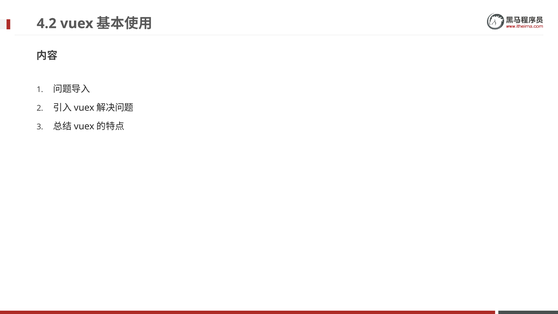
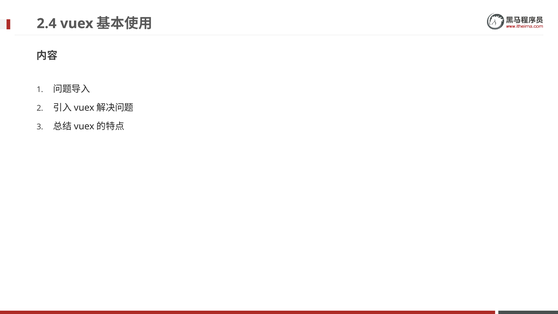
4.2: 4.2 -> 2.4
